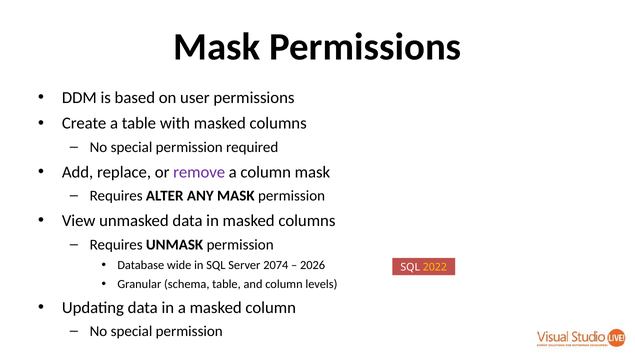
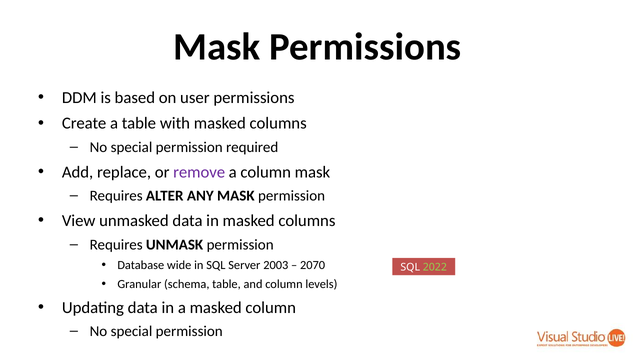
2074: 2074 -> 2003
2026: 2026 -> 2070
2022 colour: yellow -> light green
